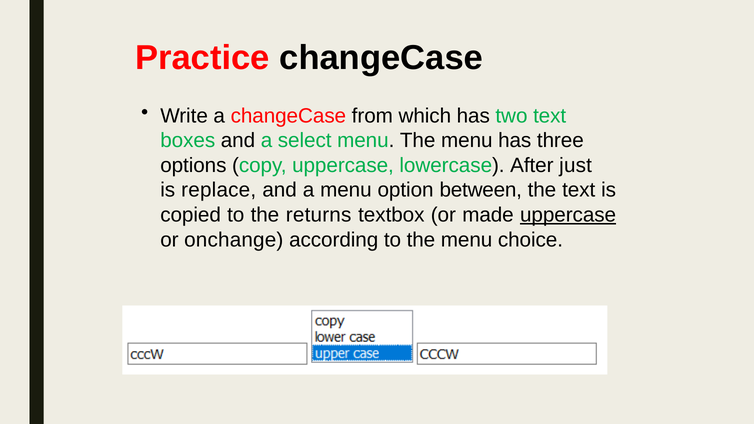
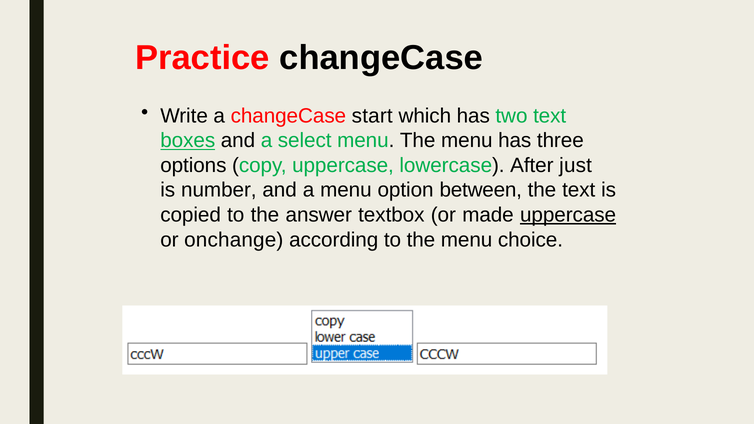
from: from -> start
boxes underline: none -> present
replace: replace -> number
returns: returns -> answer
